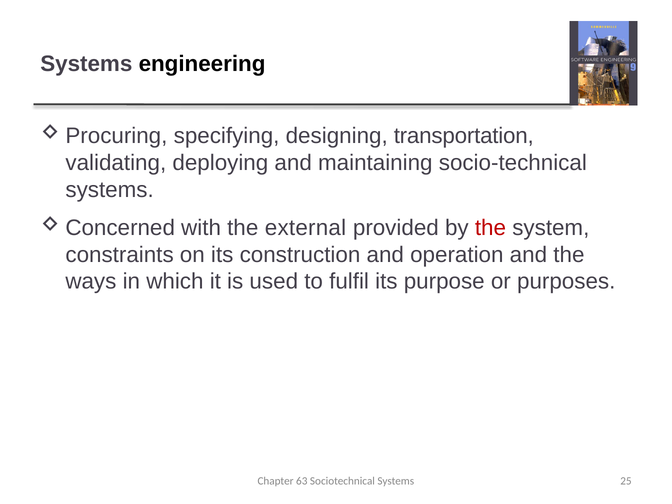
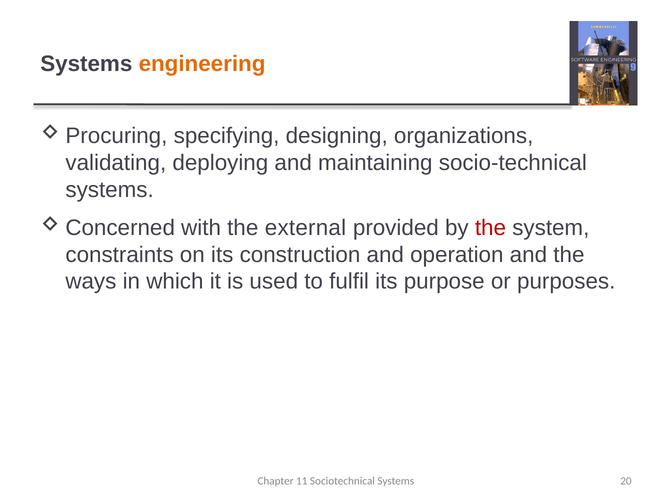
engineering colour: black -> orange
transportation: transportation -> organizations
63: 63 -> 11
25: 25 -> 20
